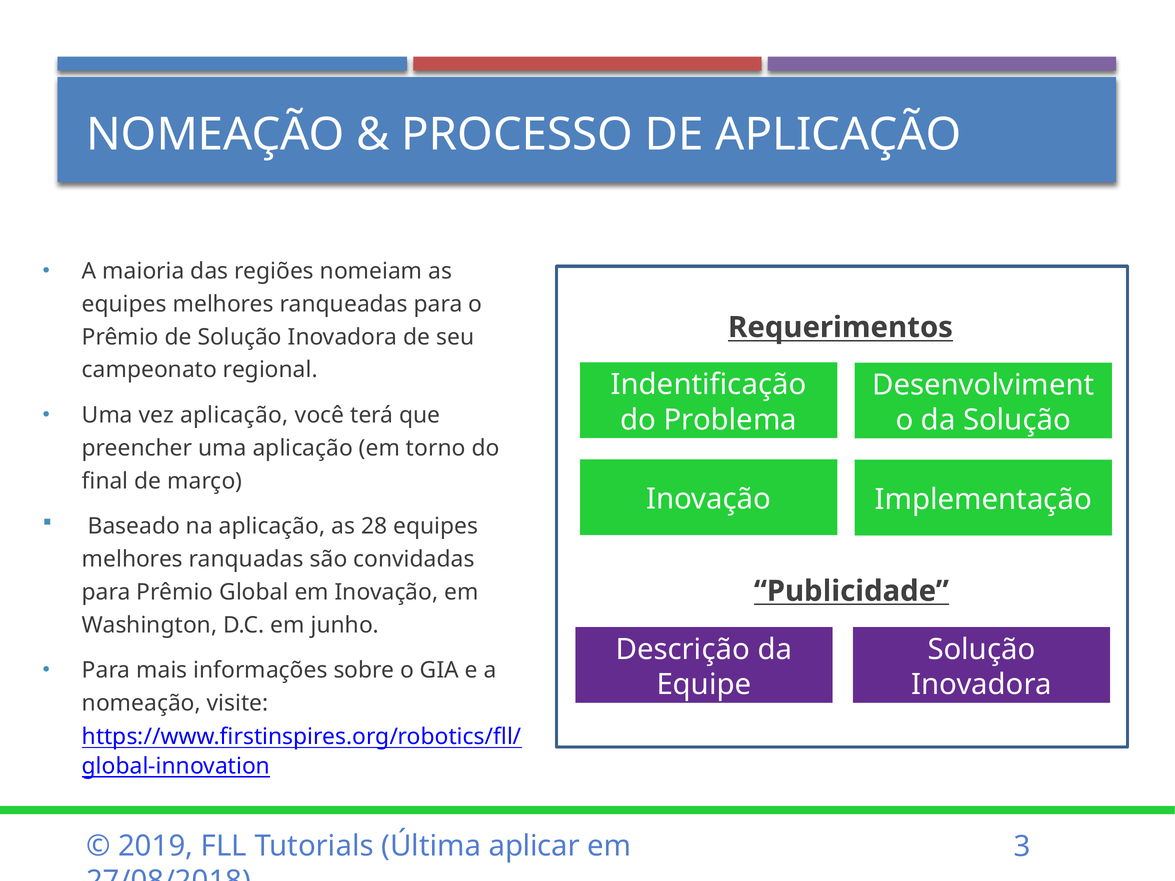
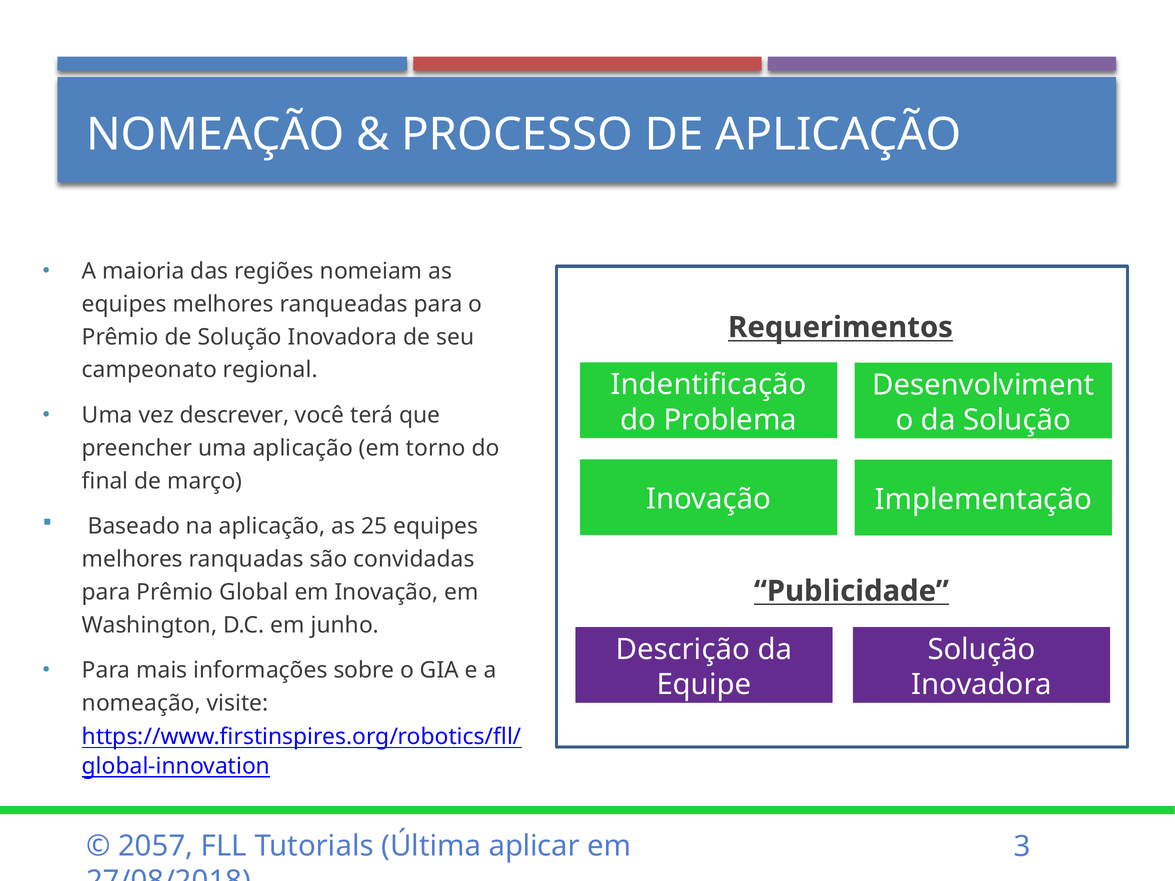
vez aplicação: aplicação -> descrever
28: 28 -> 25
2019: 2019 -> 2057
